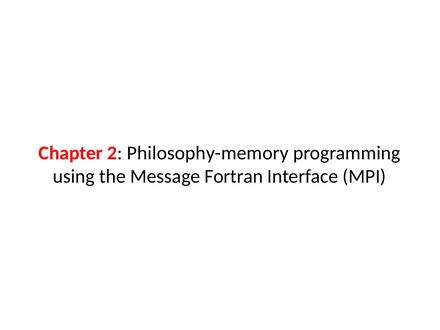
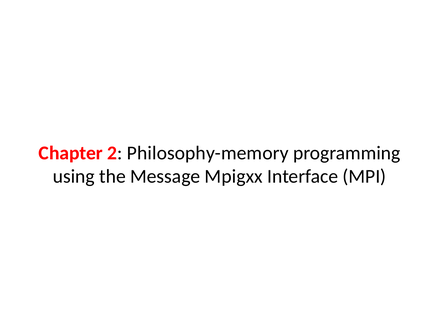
Fortran: Fortran -> Mpigxx
